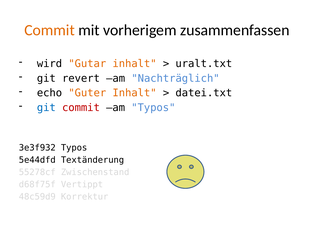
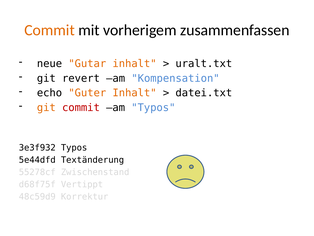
wird: wird -> neue
Nachträglich: Nachträglich -> Kompensation
git at (46, 107) colour: blue -> orange
